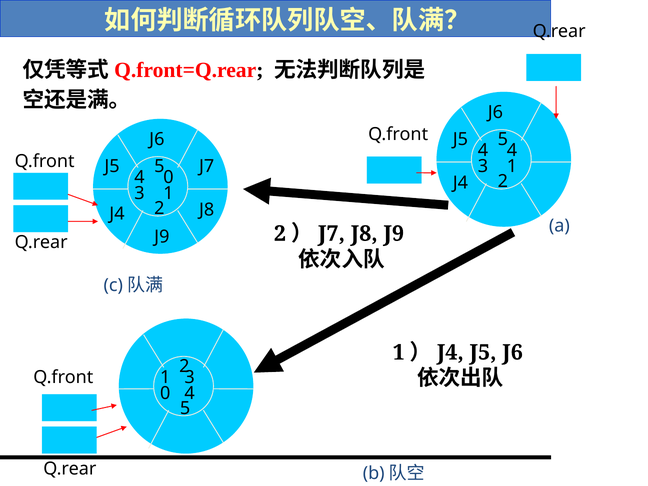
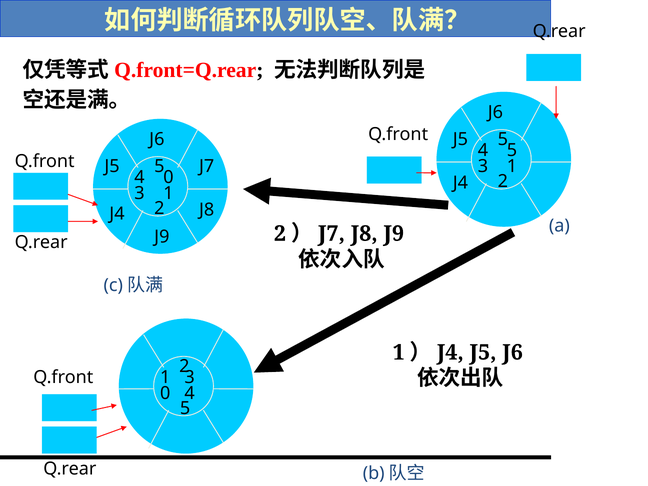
4 at (512, 150): 4 -> 5
